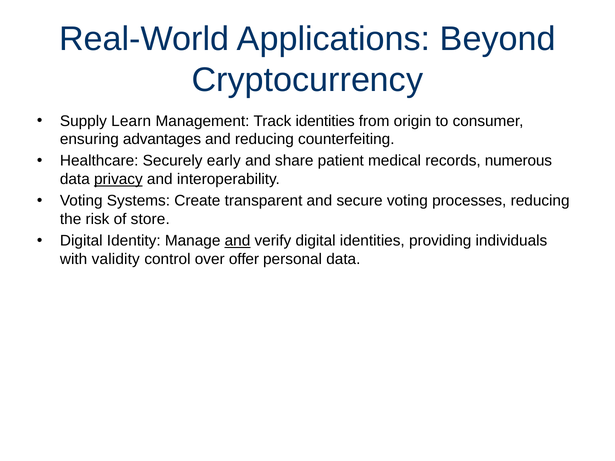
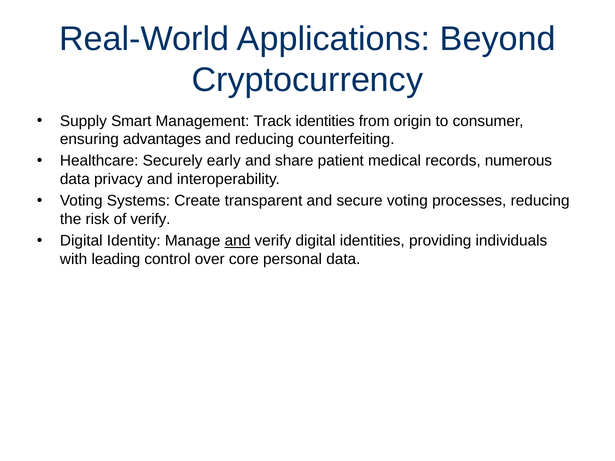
Learn: Learn -> Smart
privacy underline: present -> none
of store: store -> verify
validity: validity -> leading
offer: offer -> core
